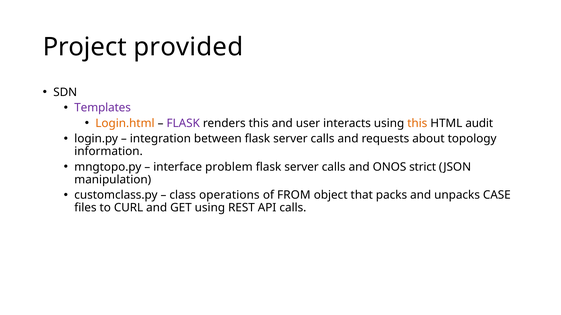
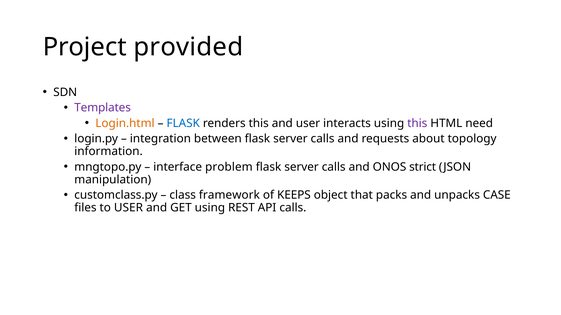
FLASK at (183, 123) colour: purple -> blue
this at (417, 123) colour: orange -> purple
audit: audit -> need
operations: operations -> framework
FROM: FROM -> KEEPS
to CURL: CURL -> USER
